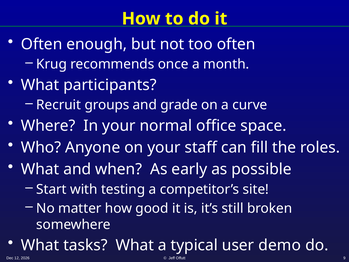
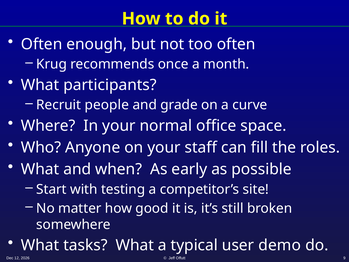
groups: groups -> people
